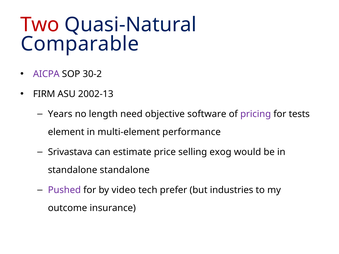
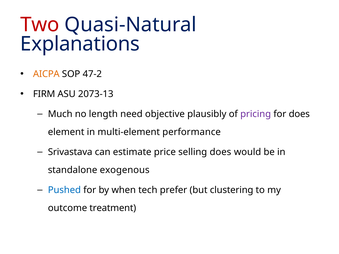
Comparable: Comparable -> Explanations
AICPA colour: purple -> orange
30-2: 30-2 -> 47-2
2002-13: 2002-13 -> 2073-13
Years: Years -> Much
software: software -> plausibly
for tests: tests -> does
selling exog: exog -> does
standalone standalone: standalone -> exogenous
Pushed colour: purple -> blue
video: video -> when
industries: industries -> clustering
insurance: insurance -> treatment
